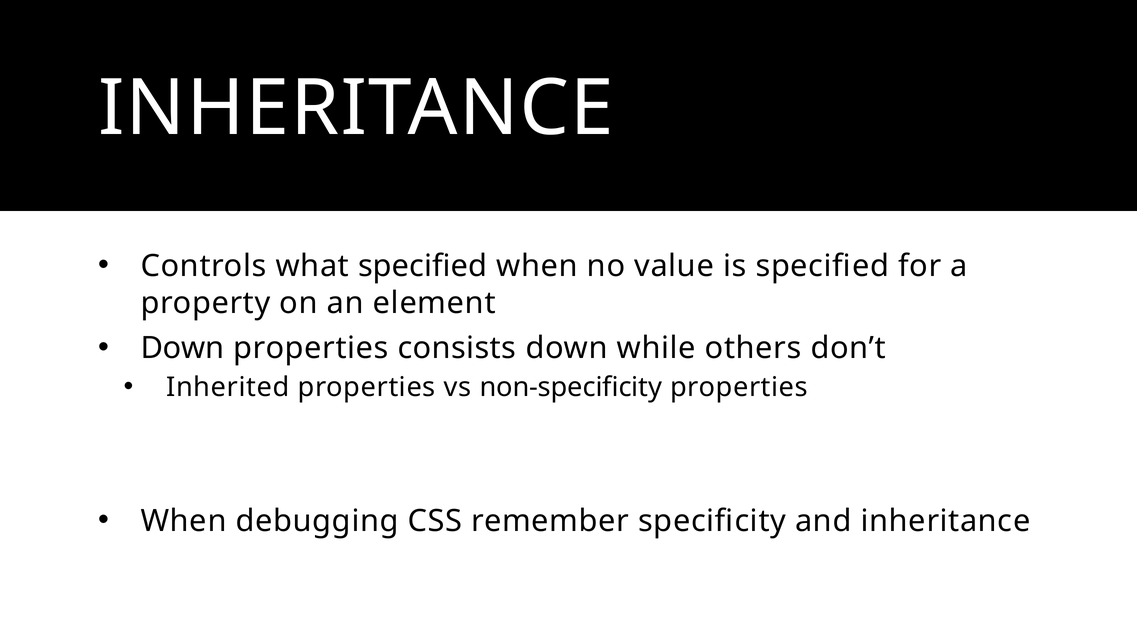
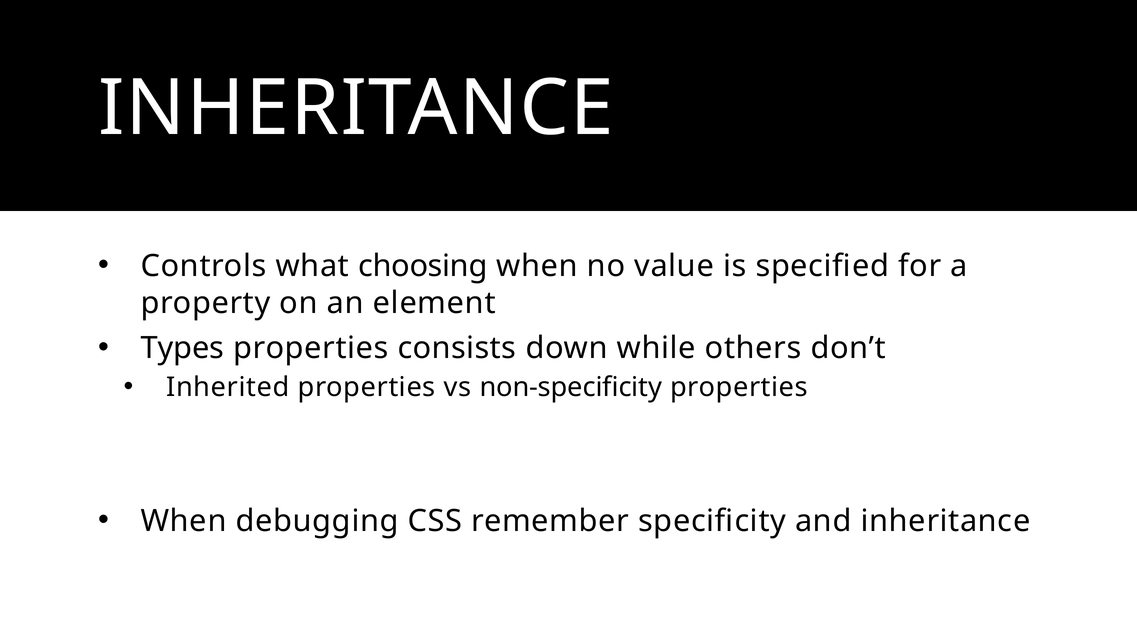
what specified: specified -> choosing
Down at (183, 348): Down -> Types
